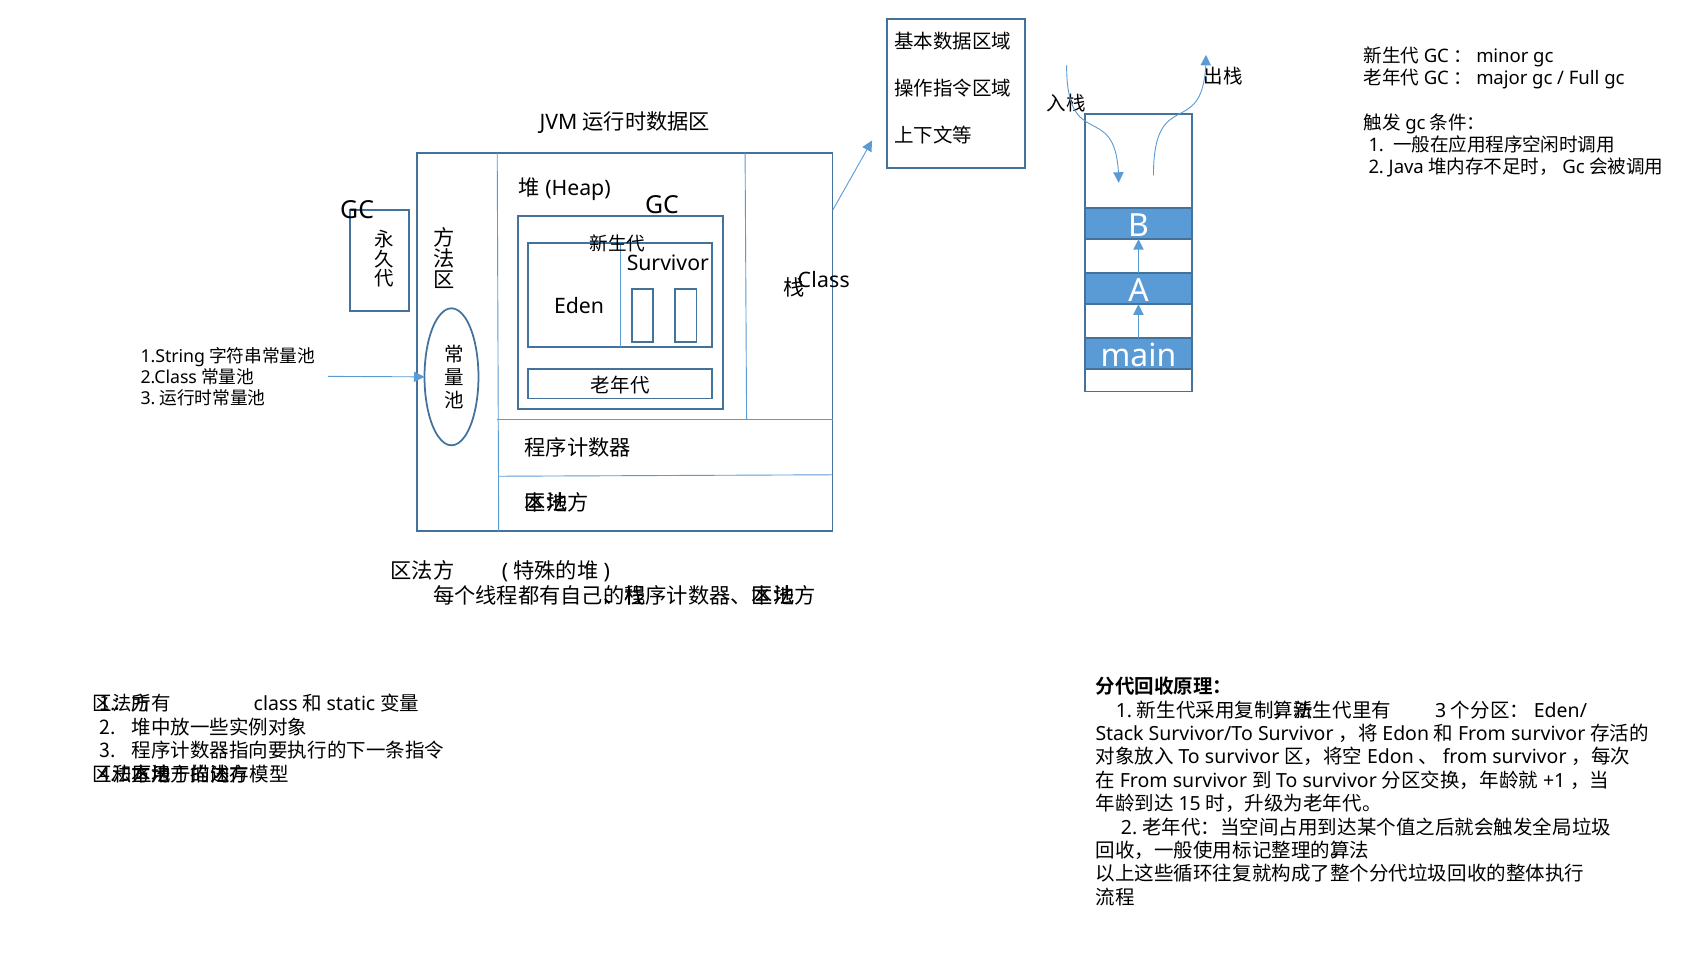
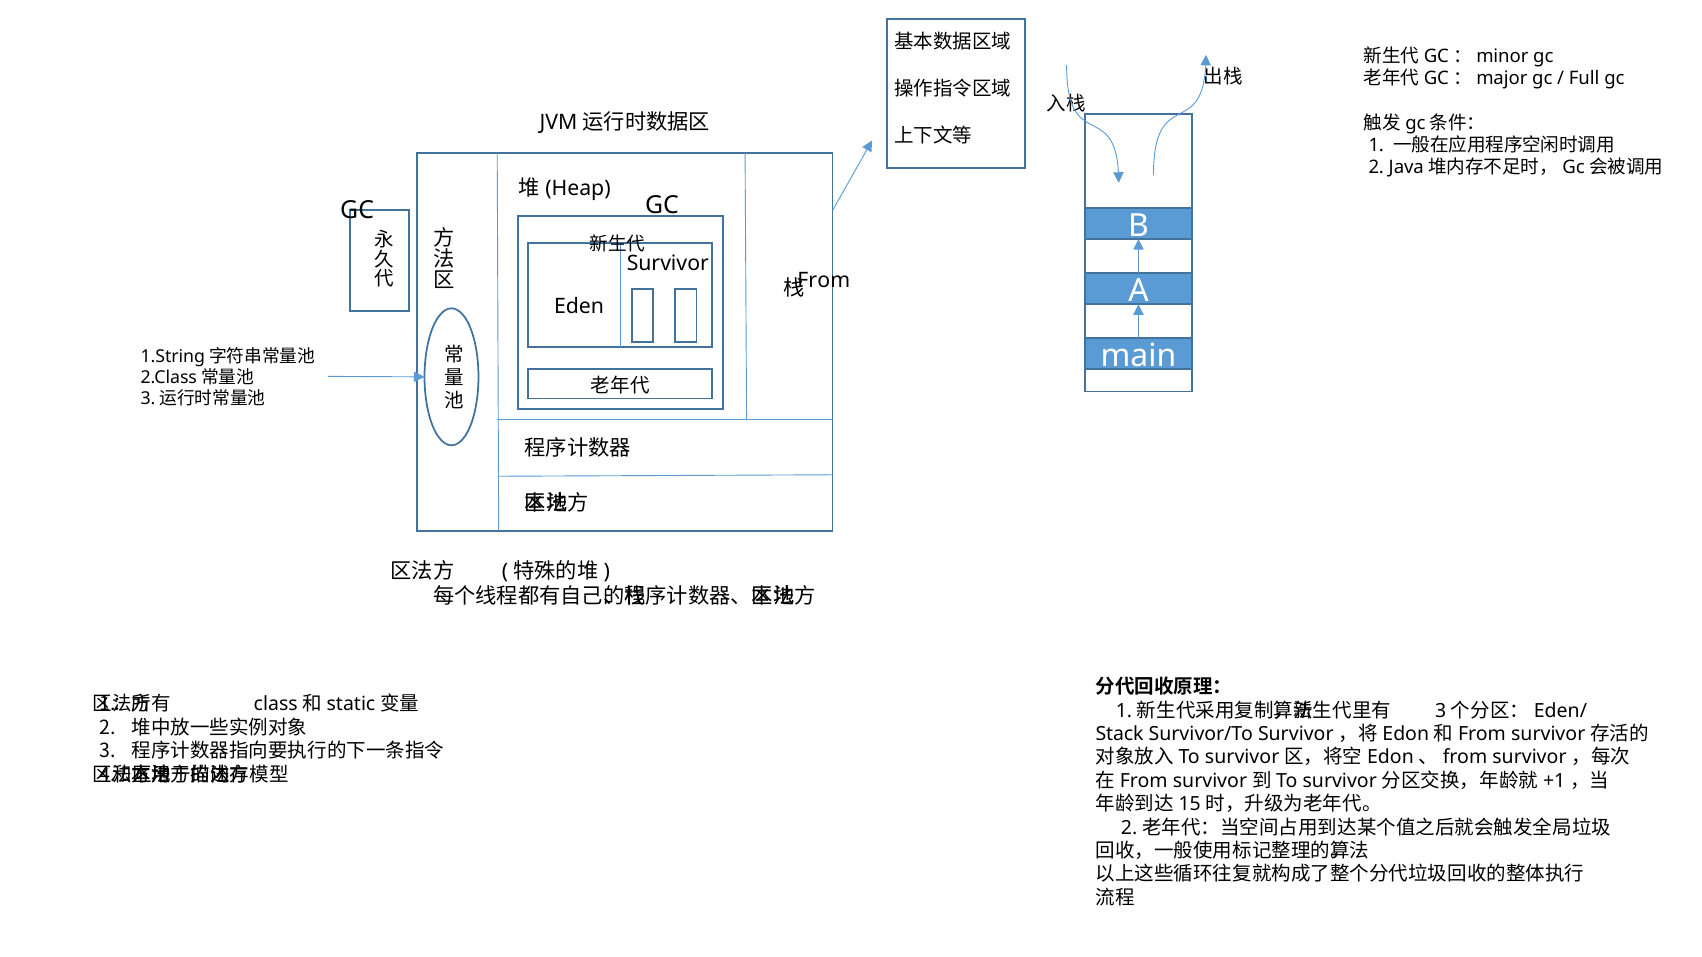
Class: Class -> From
